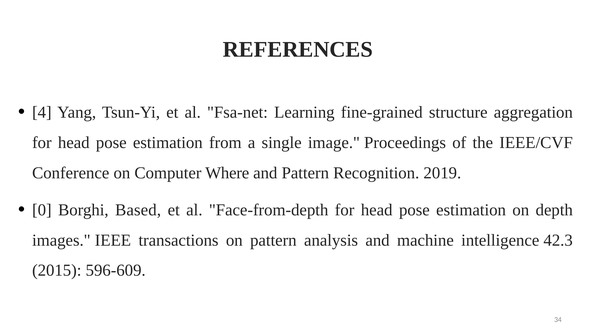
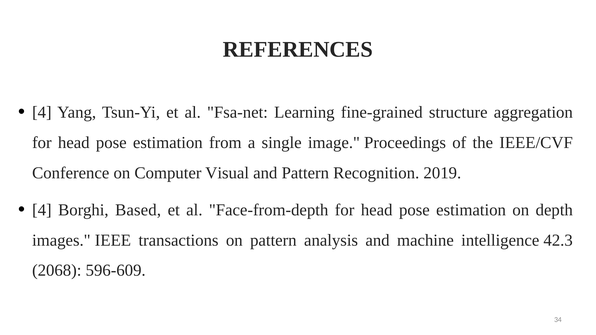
Where: Where -> Visual
0 at (42, 210): 0 -> 4
2015: 2015 -> 2068
